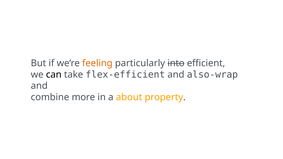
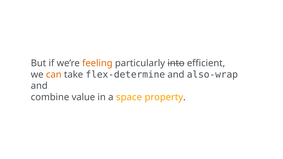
can colour: black -> orange
flex-efficient: flex-efficient -> flex-determine
more: more -> value
about: about -> space
